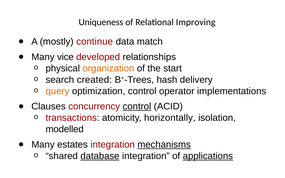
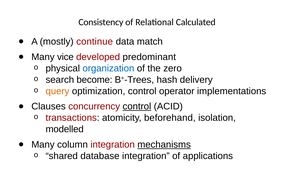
Uniqueness: Uniqueness -> Consistency
Improving: Improving -> Calculated
relationships: relationships -> predominant
organization colour: orange -> blue
start: start -> zero
created: created -> become
horizontally: horizontally -> beforehand
estates: estates -> column
database underline: present -> none
applications underline: present -> none
